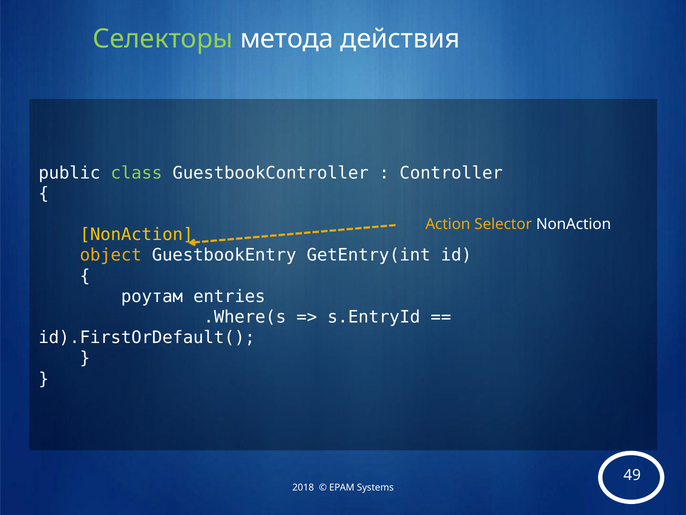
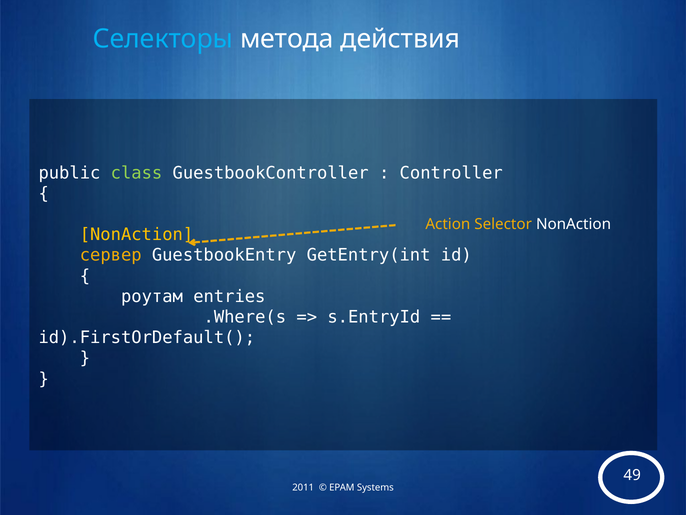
Селекторы colour: light green -> light blue
object: object -> сервер
2018: 2018 -> 2011
